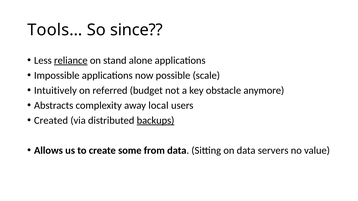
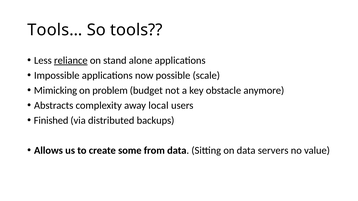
since: since -> tools
Intuitively: Intuitively -> Mimicking
referred: referred -> problem
Created: Created -> Finished
backups underline: present -> none
